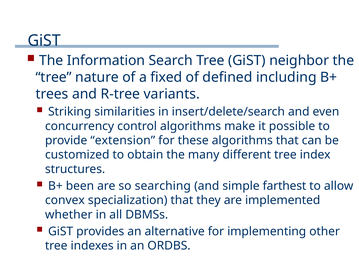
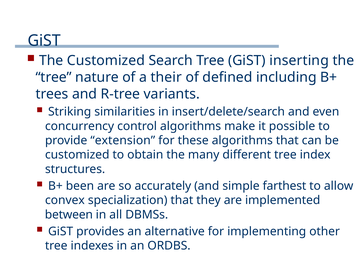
The Information: Information -> Customized
neighbor: neighbor -> inserting
fixed: fixed -> their
searching: searching -> accurately
whether: whether -> between
